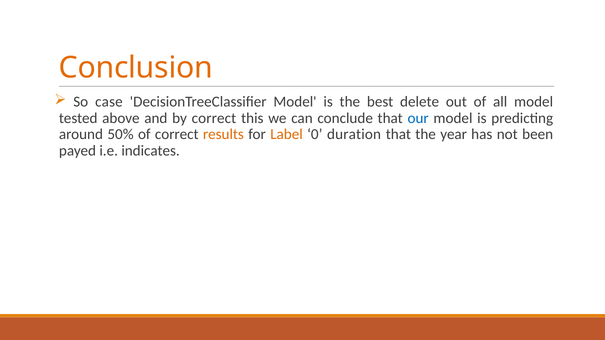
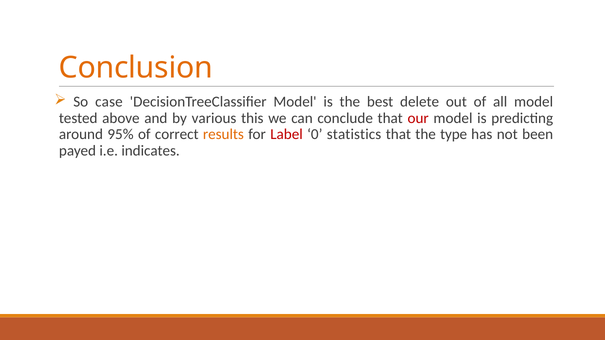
by correct: correct -> various
our colour: blue -> red
50%: 50% -> 95%
Label colour: orange -> red
duration: duration -> statistics
year: year -> type
